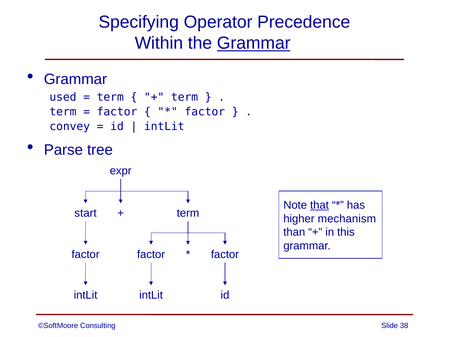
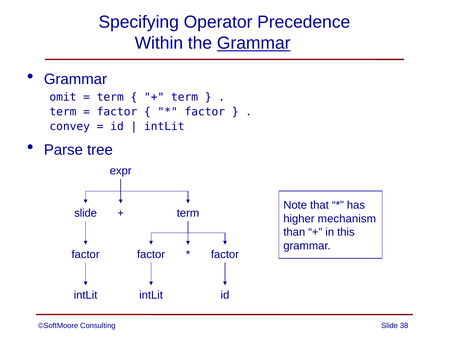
used: used -> omit
that underline: present -> none
start at (86, 213): start -> slide
